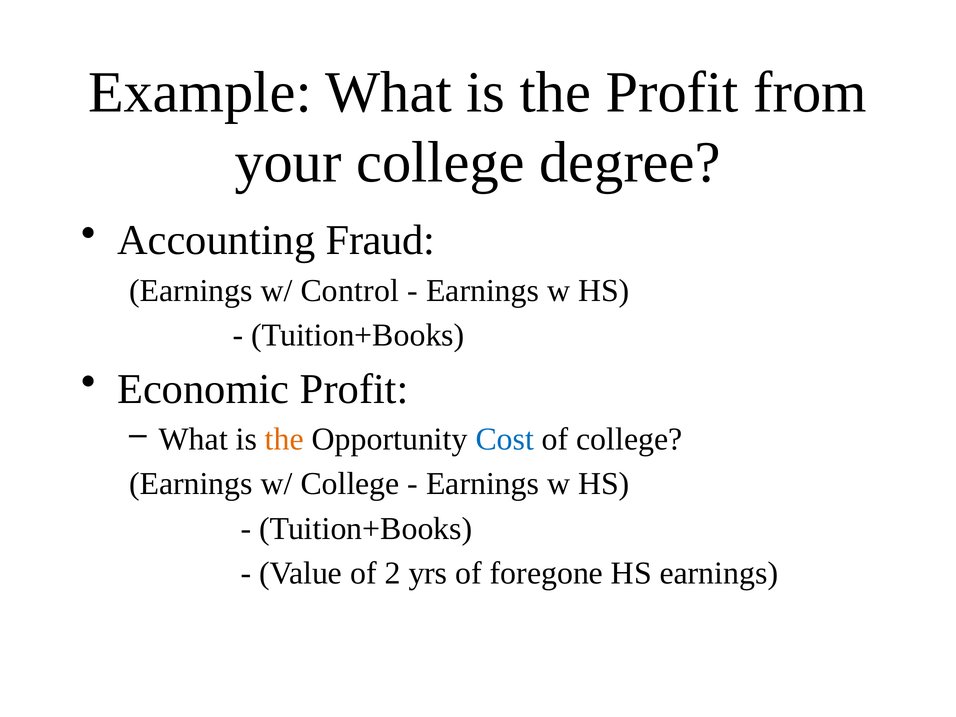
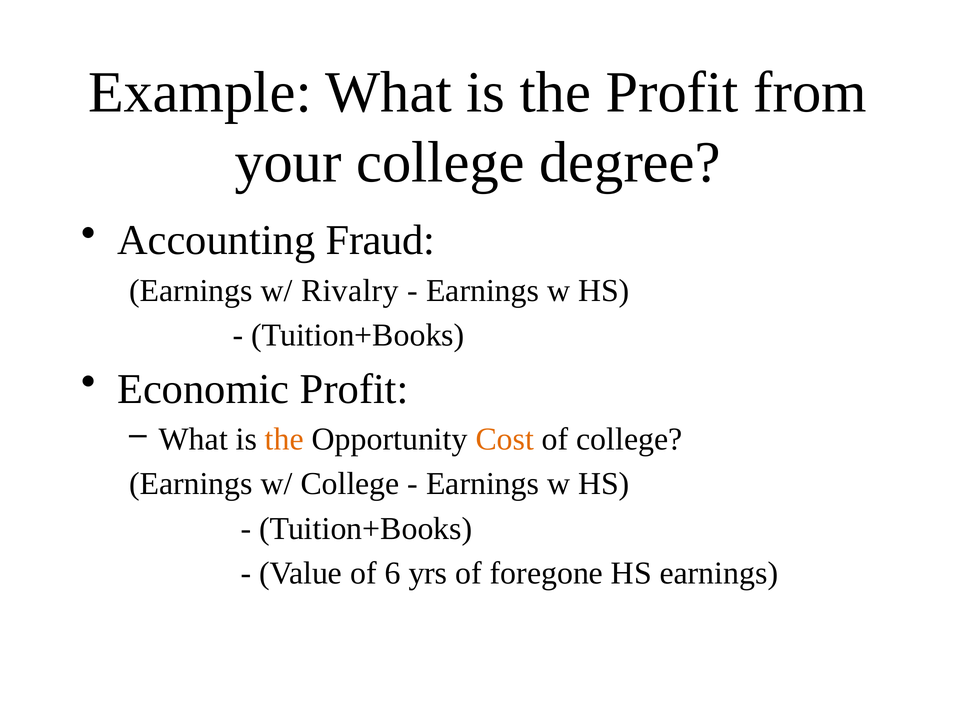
Control: Control -> Rivalry
Cost colour: blue -> orange
2: 2 -> 6
